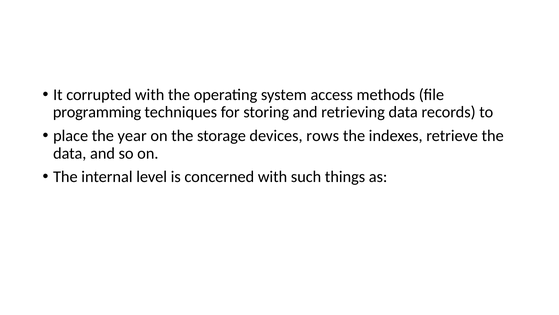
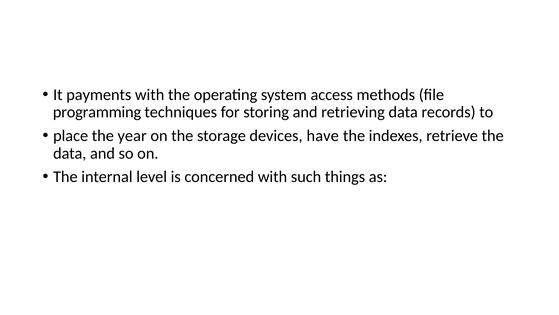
corrupted: corrupted -> payments
rows: rows -> have
